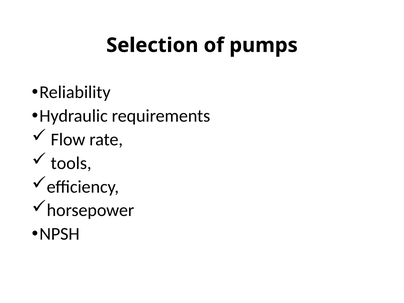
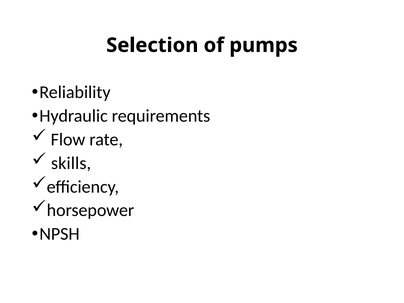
tools: tools -> skills
